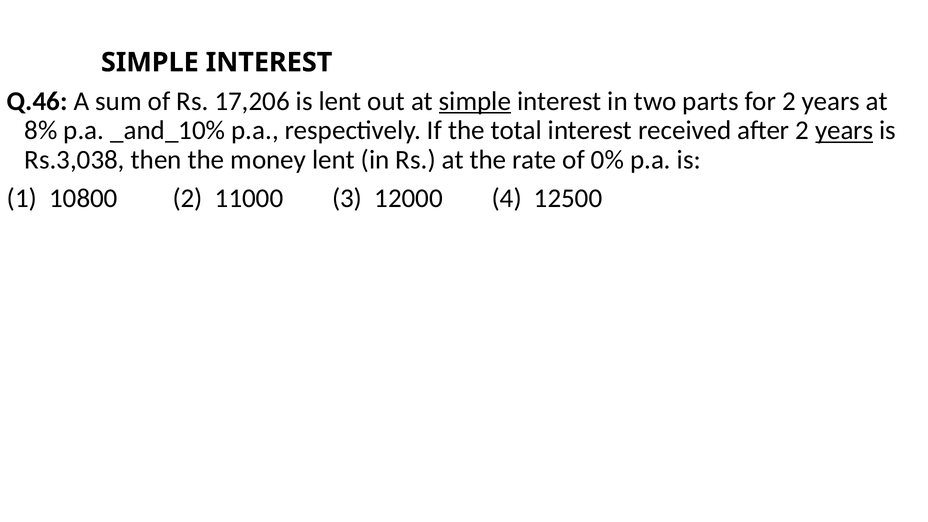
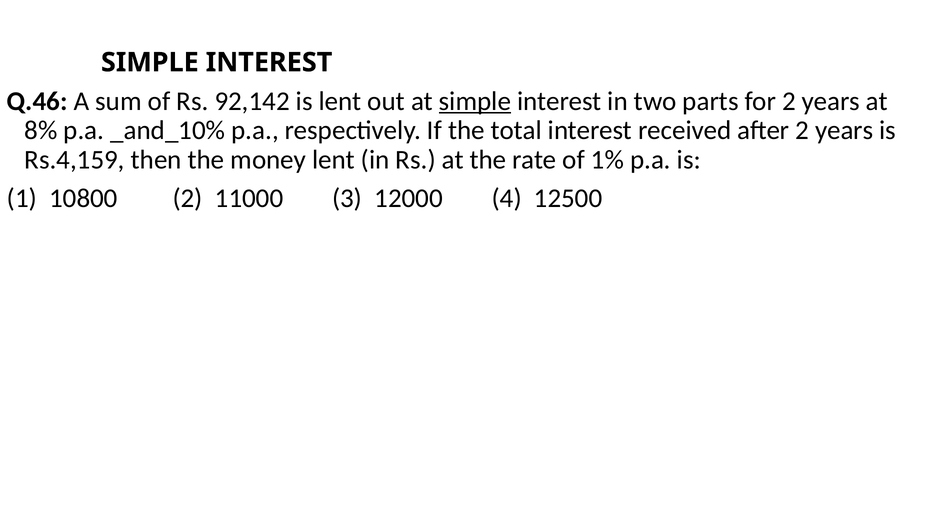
17,206: 17,206 -> 92,142
years at (844, 130) underline: present -> none
Rs.3,038: Rs.3,038 -> Rs.4,159
0%: 0% -> 1%
